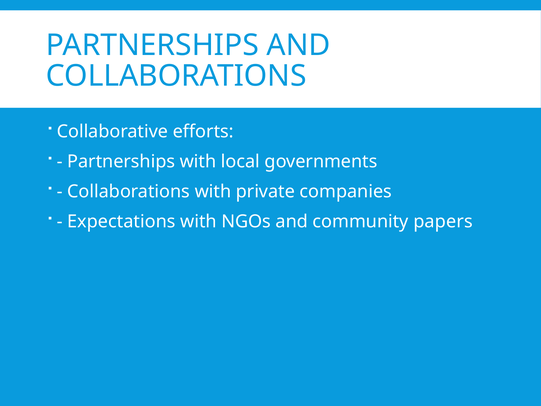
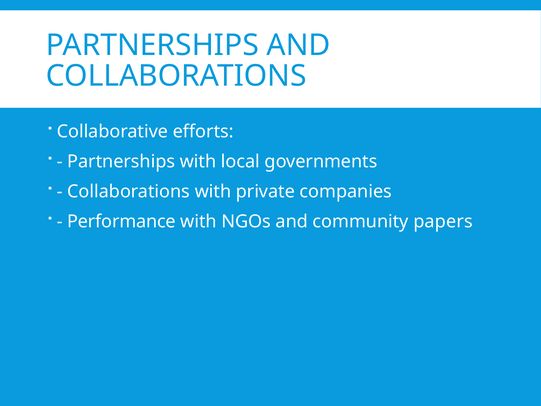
Expectations: Expectations -> Performance
